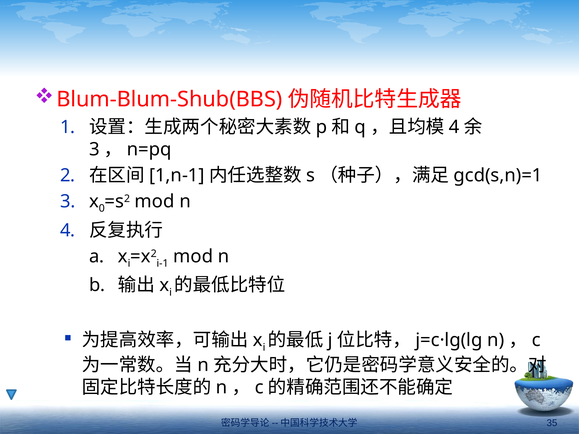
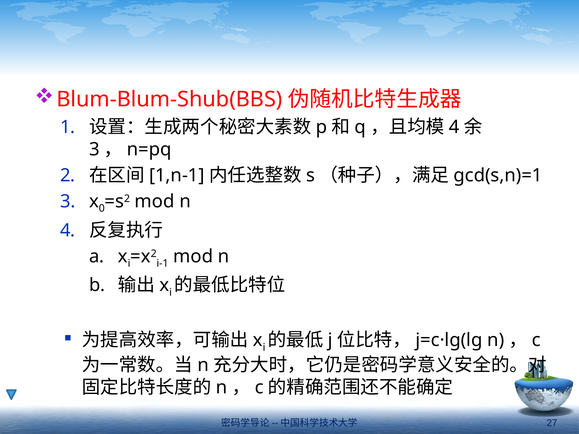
35: 35 -> 27
